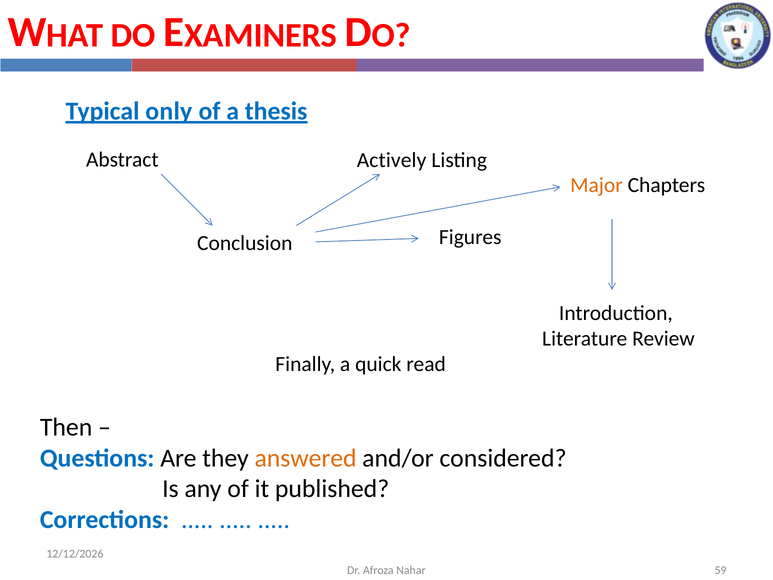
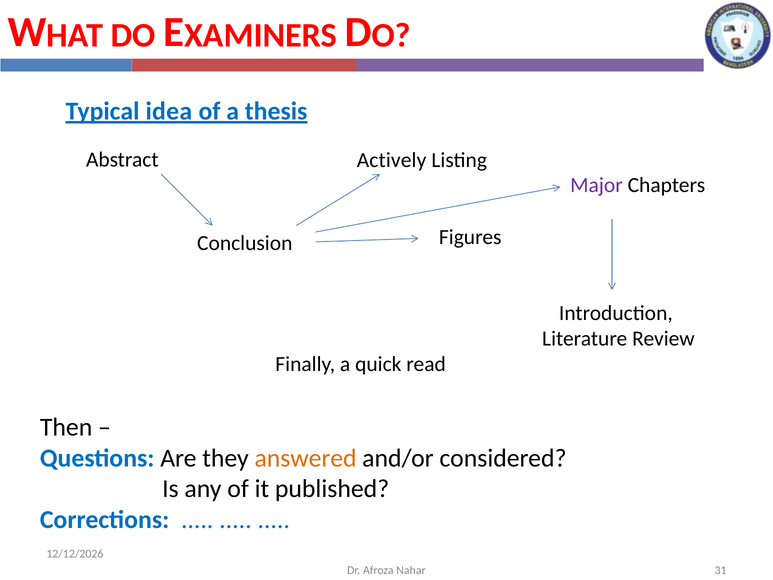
only: only -> idea
Major colour: orange -> purple
59: 59 -> 31
